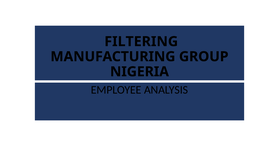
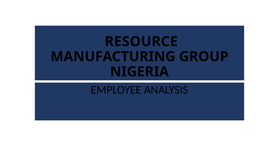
FILTERING: FILTERING -> RESOURCE
